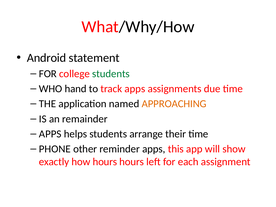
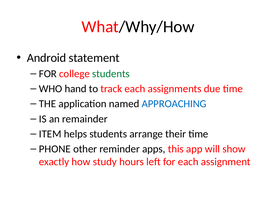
track apps: apps -> each
APPROACHING colour: orange -> blue
APPS at (50, 134): APPS -> ITEM
how hours: hours -> study
